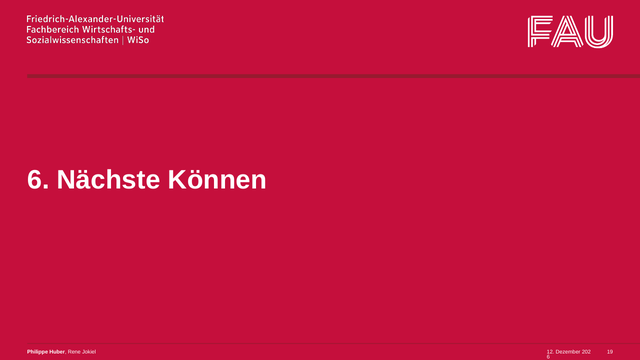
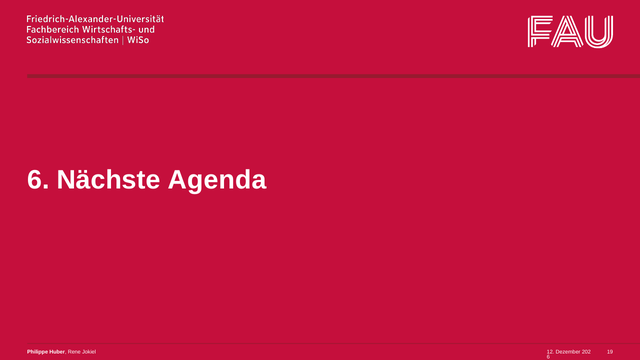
Können: Können -> Agenda
